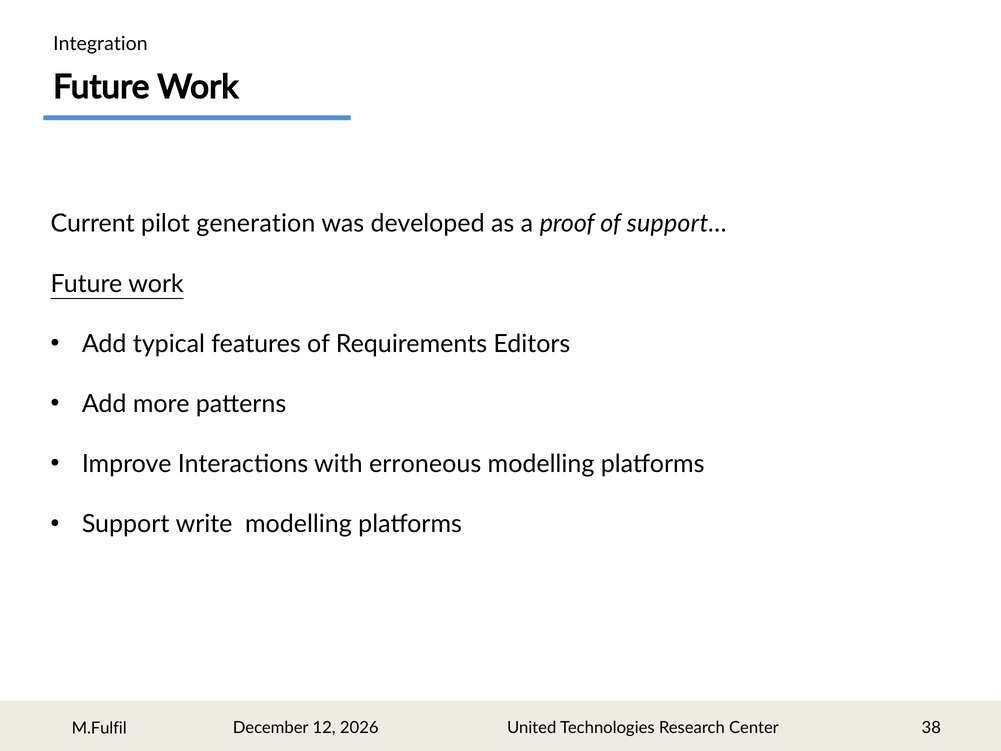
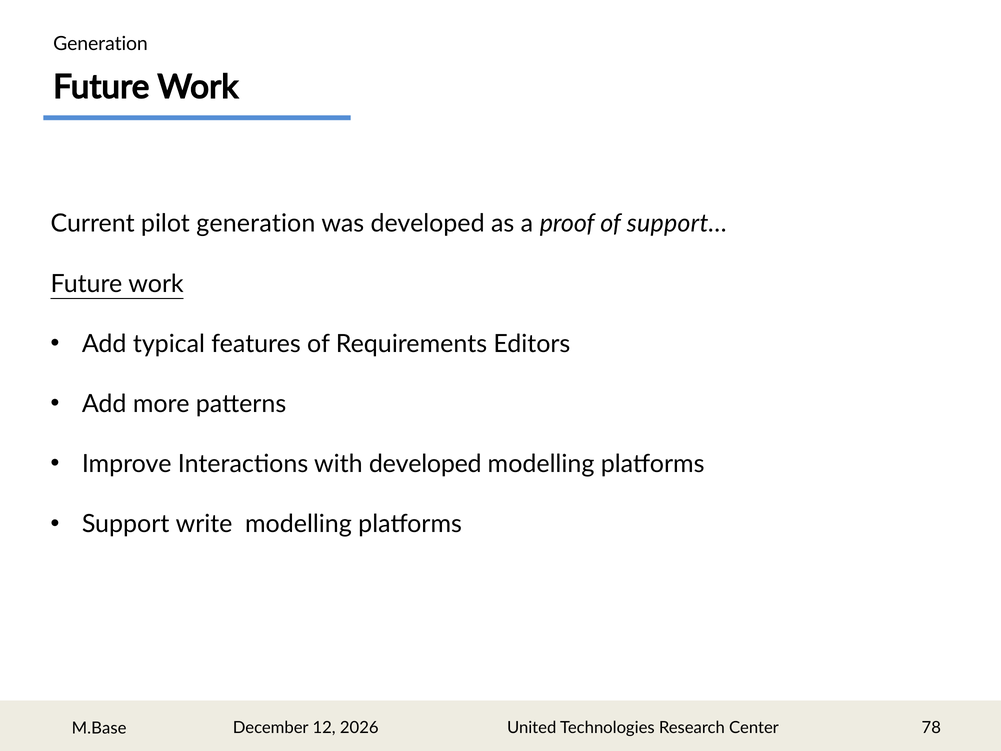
Integration at (100, 44): Integration -> Generation
with erroneous: erroneous -> developed
38: 38 -> 78
M.Fulfil: M.Fulfil -> M.Base
